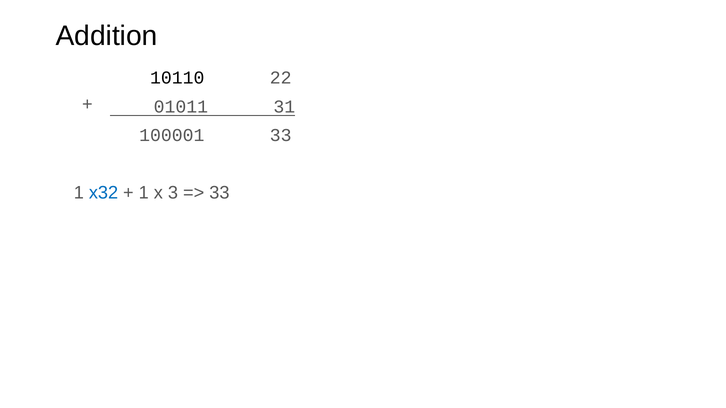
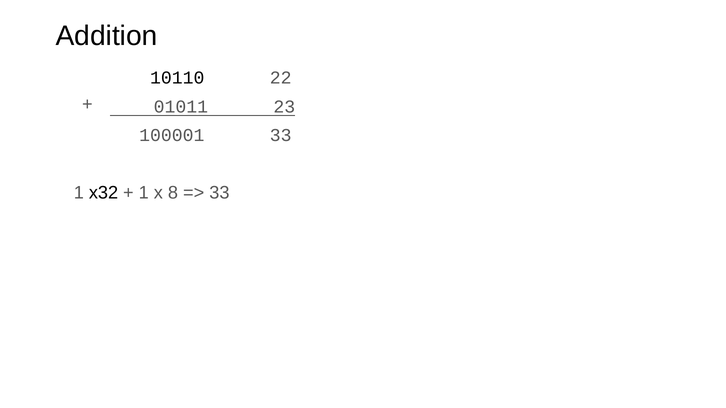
31: 31 -> 23
x32 colour: blue -> black
3: 3 -> 8
